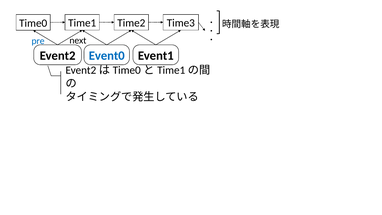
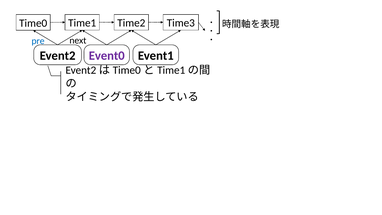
Event0 colour: blue -> purple
